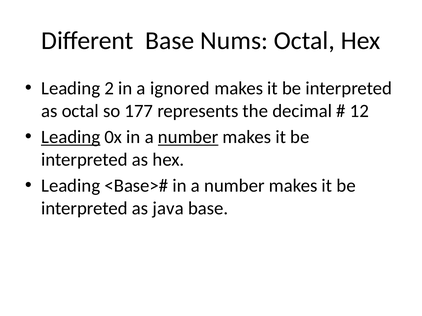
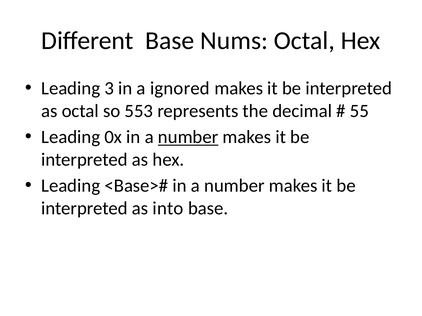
2: 2 -> 3
177: 177 -> 553
12: 12 -> 55
Leading at (71, 137) underline: present -> none
java: java -> into
